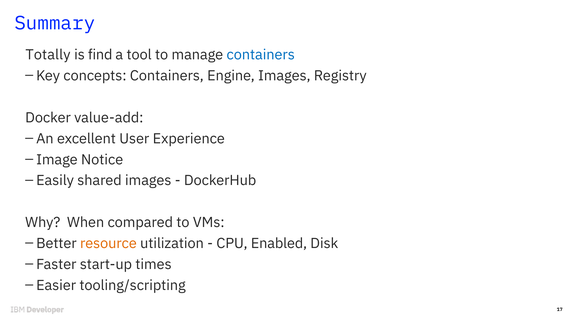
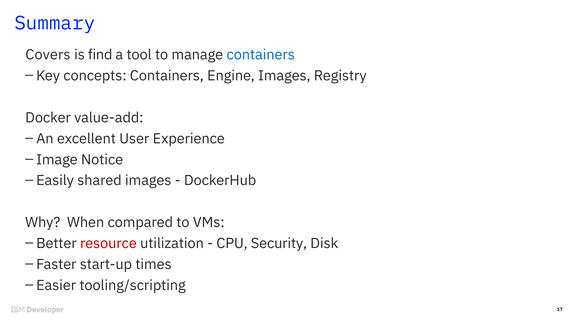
Totally: Totally -> Covers
resource colour: orange -> red
Enabled: Enabled -> Security
